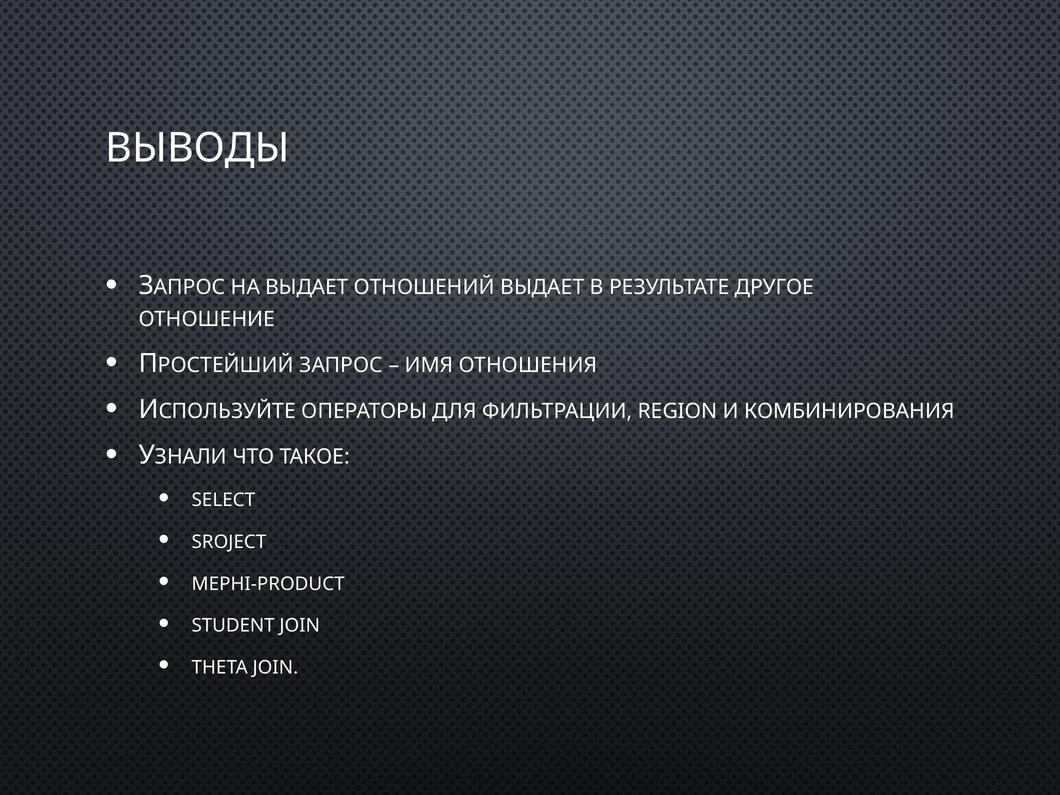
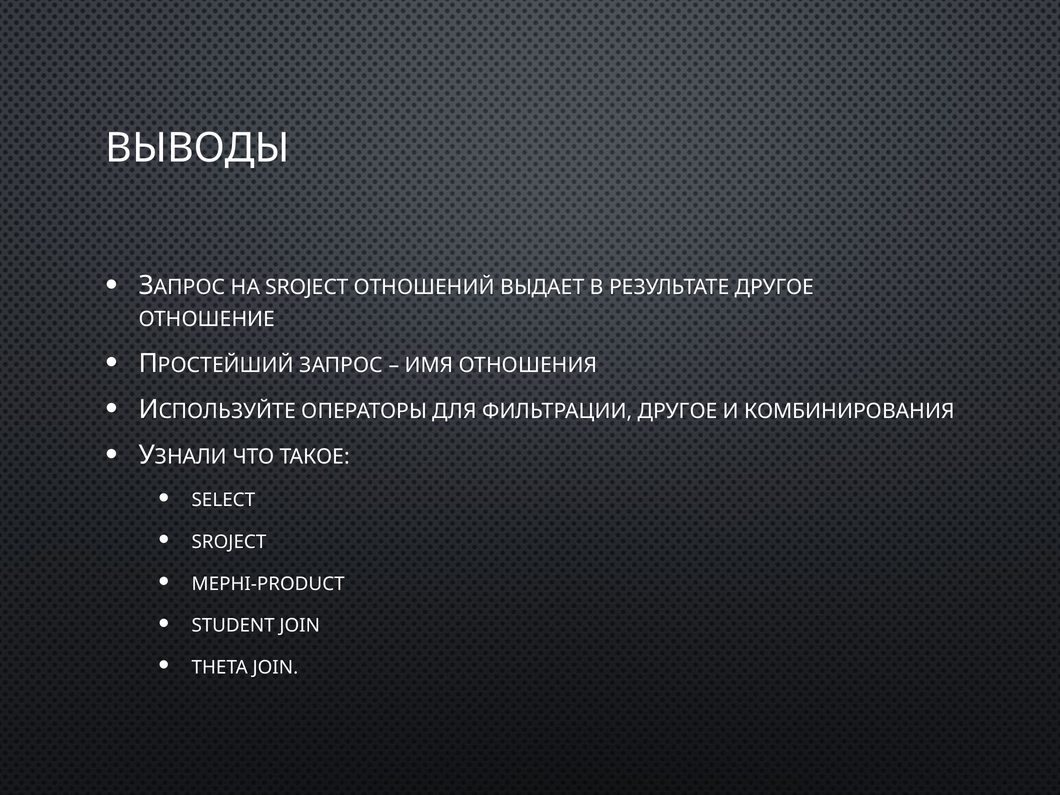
НА ВЫДАЕТ: ВЫДАЕТ -> SROJECT
ФИЛЬТРАЦИИ REGION: REGION -> ДРУГОЕ
